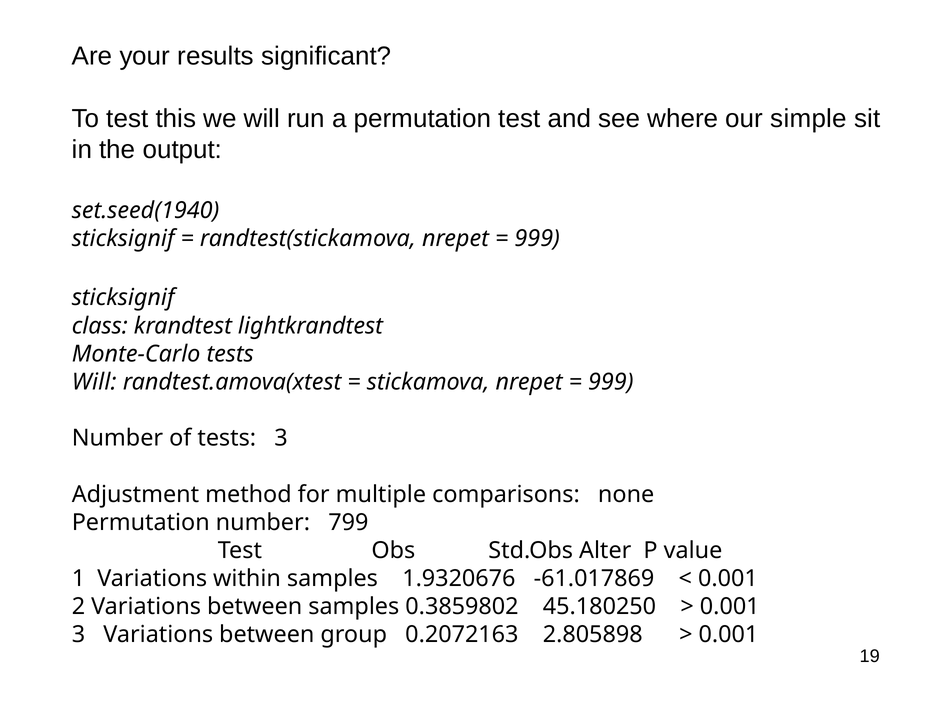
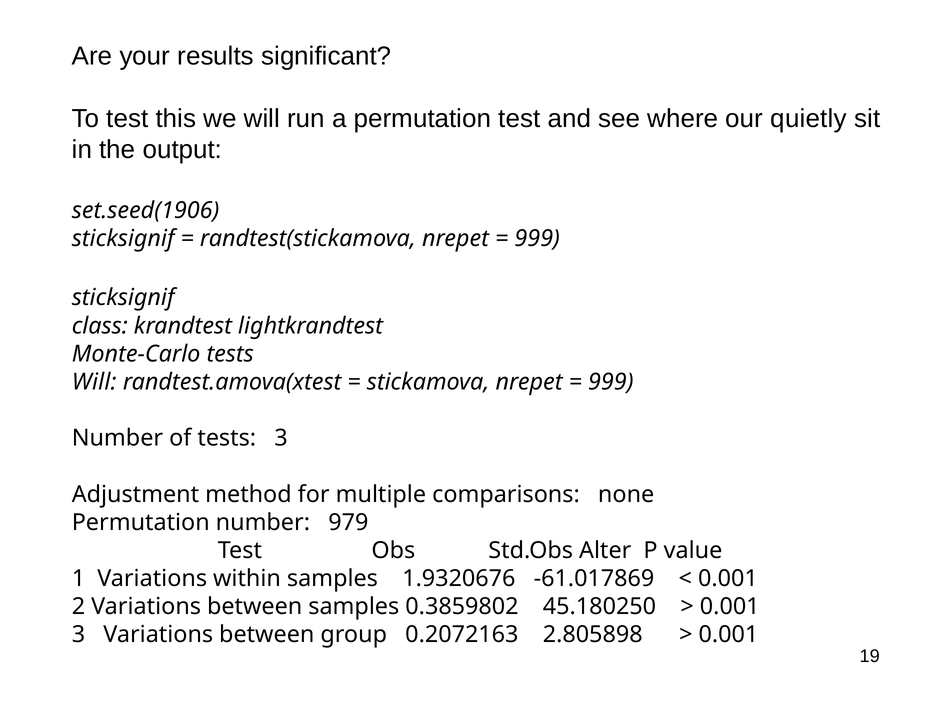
simple: simple -> quietly
set.seed(1940: set.seed(1940 -> set.seed(1906
799: 799 -> 979
